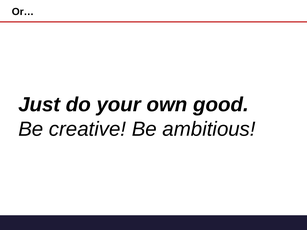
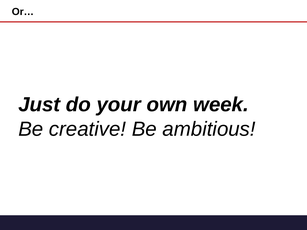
good: good -> week
